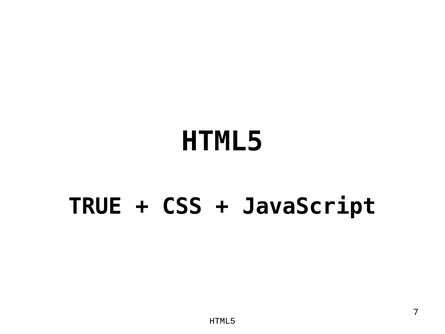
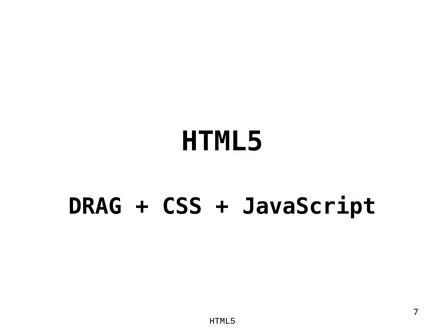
TRUE: TRUE -> DRAG
